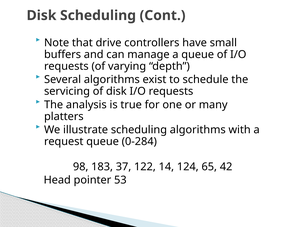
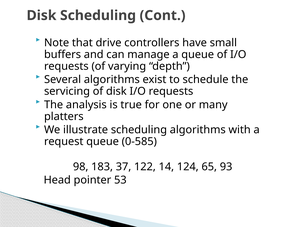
0-284: 0-284 -> 0-585
42: 42 -> 93
